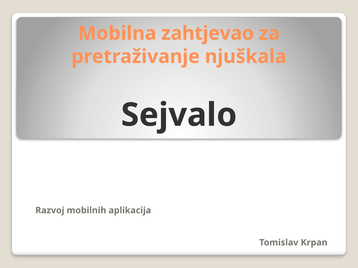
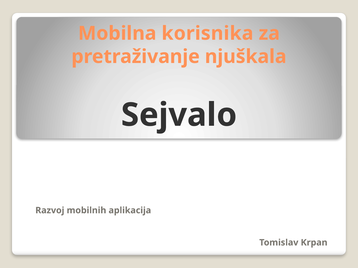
zahtjevao: zahtjevao -> korisnika
